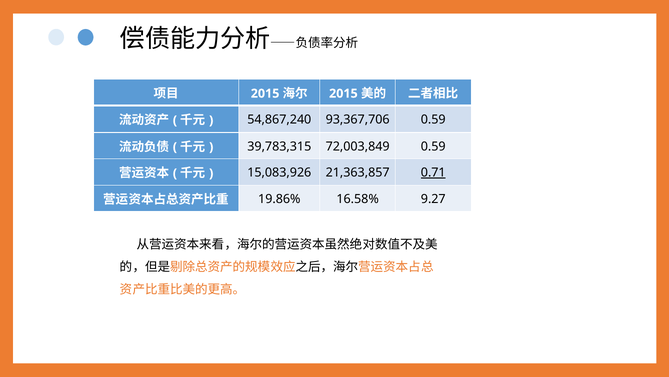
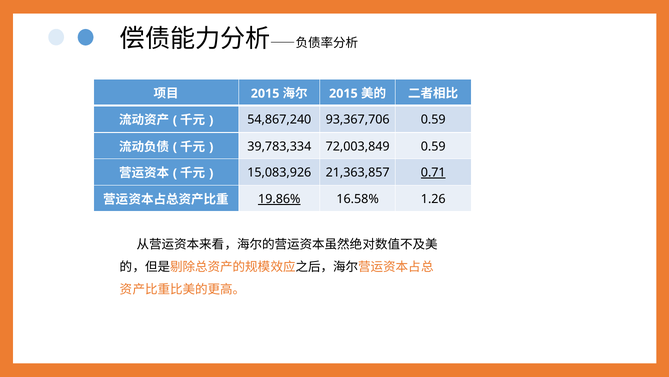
39,783,315: 39,783,315 -> 39,783,334
19.86% underline: none -> present
9.27: 9.27 -> 1.26
